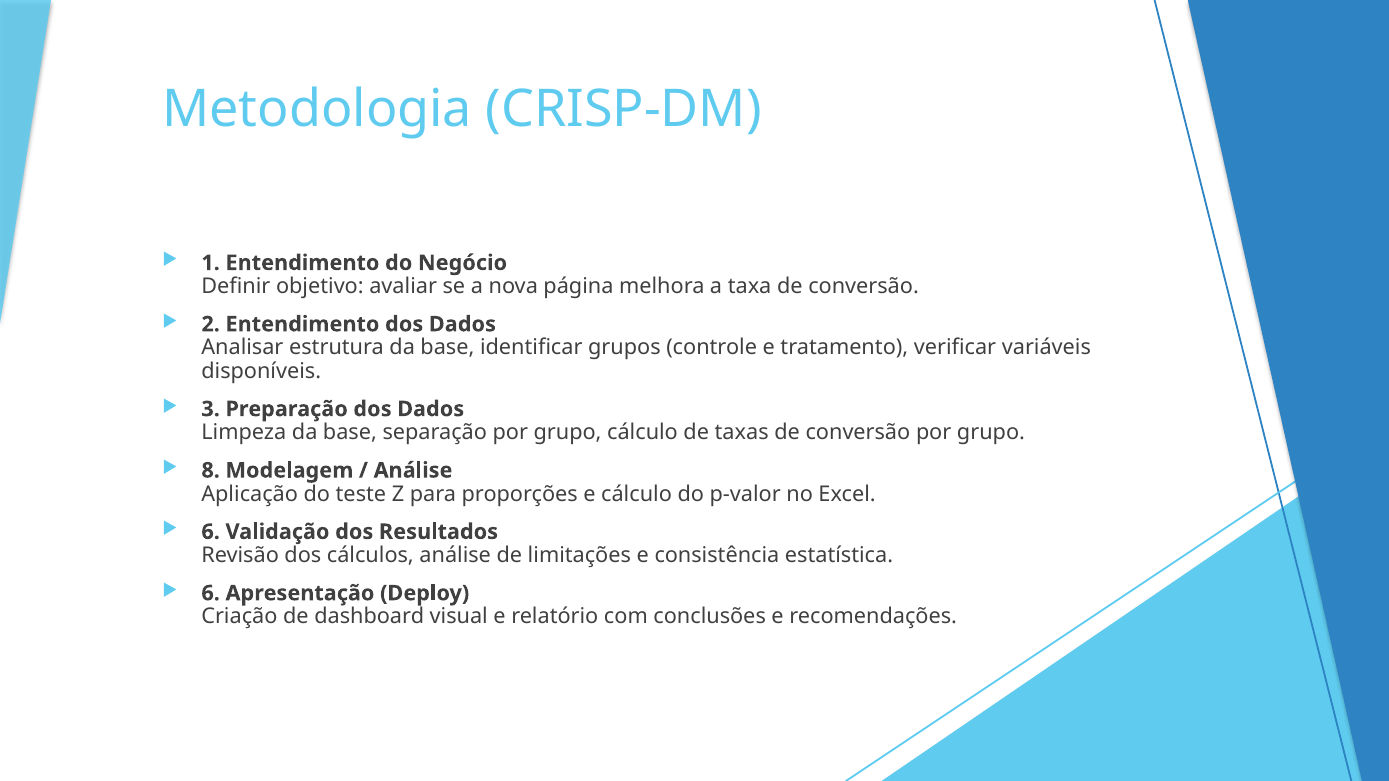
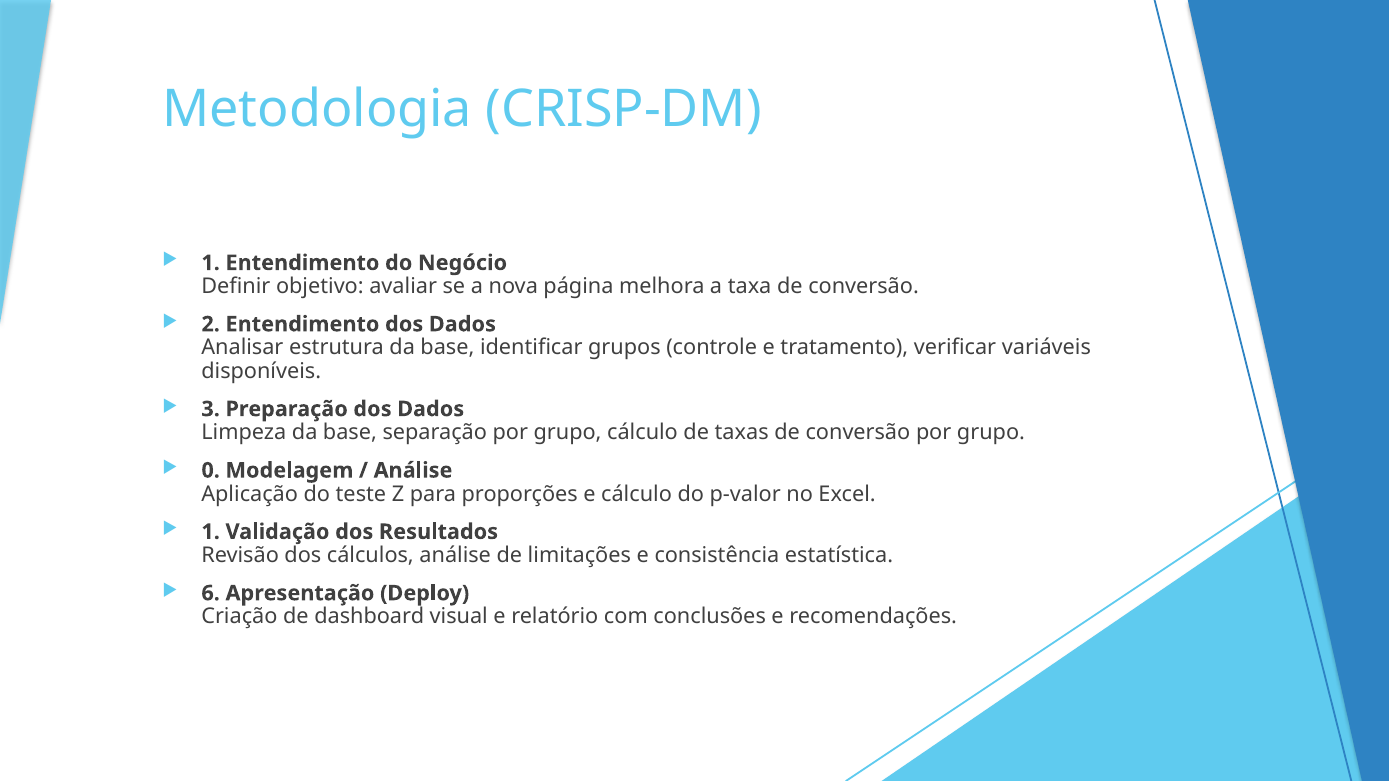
8: 8 -> 0
6 at (211, 532): 6 -> 1
